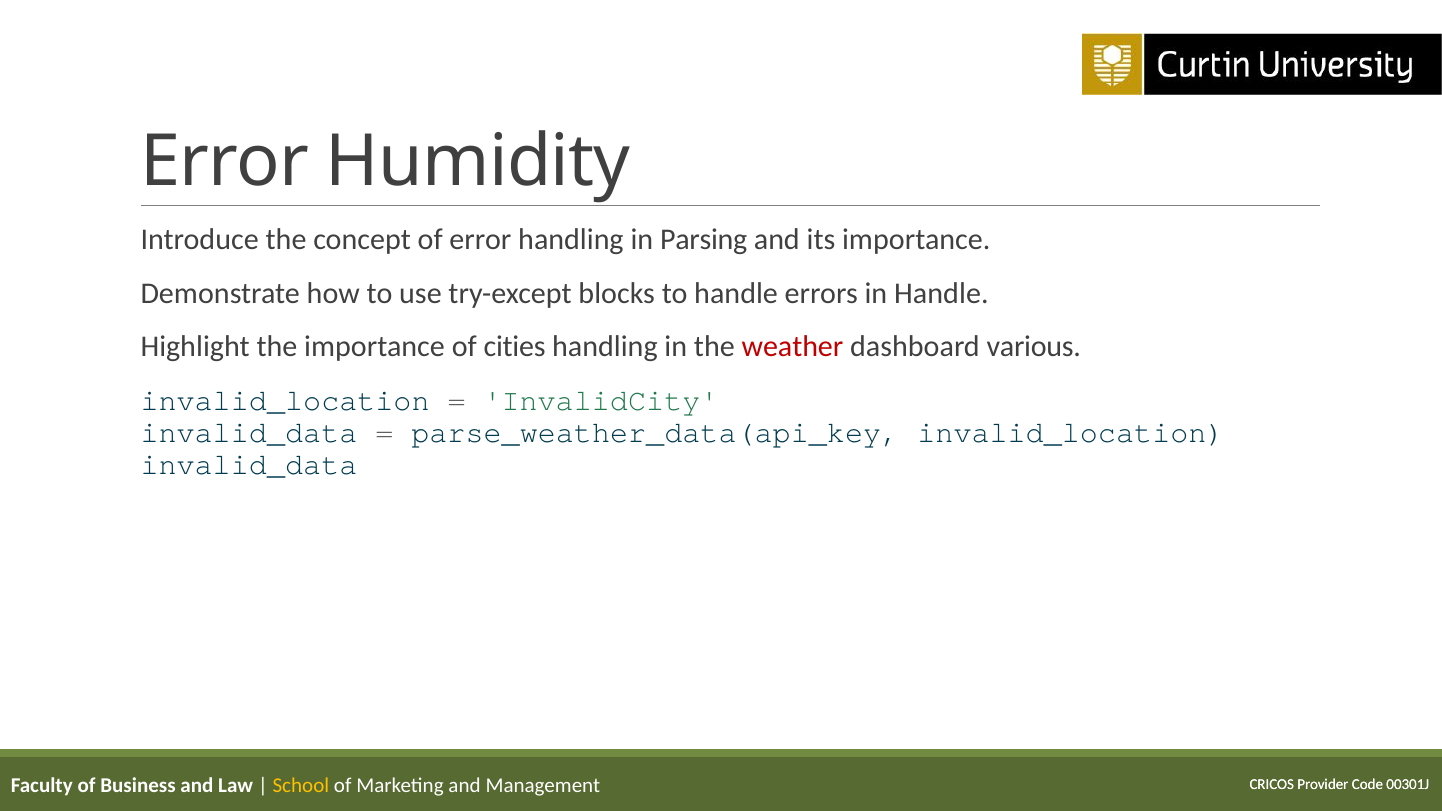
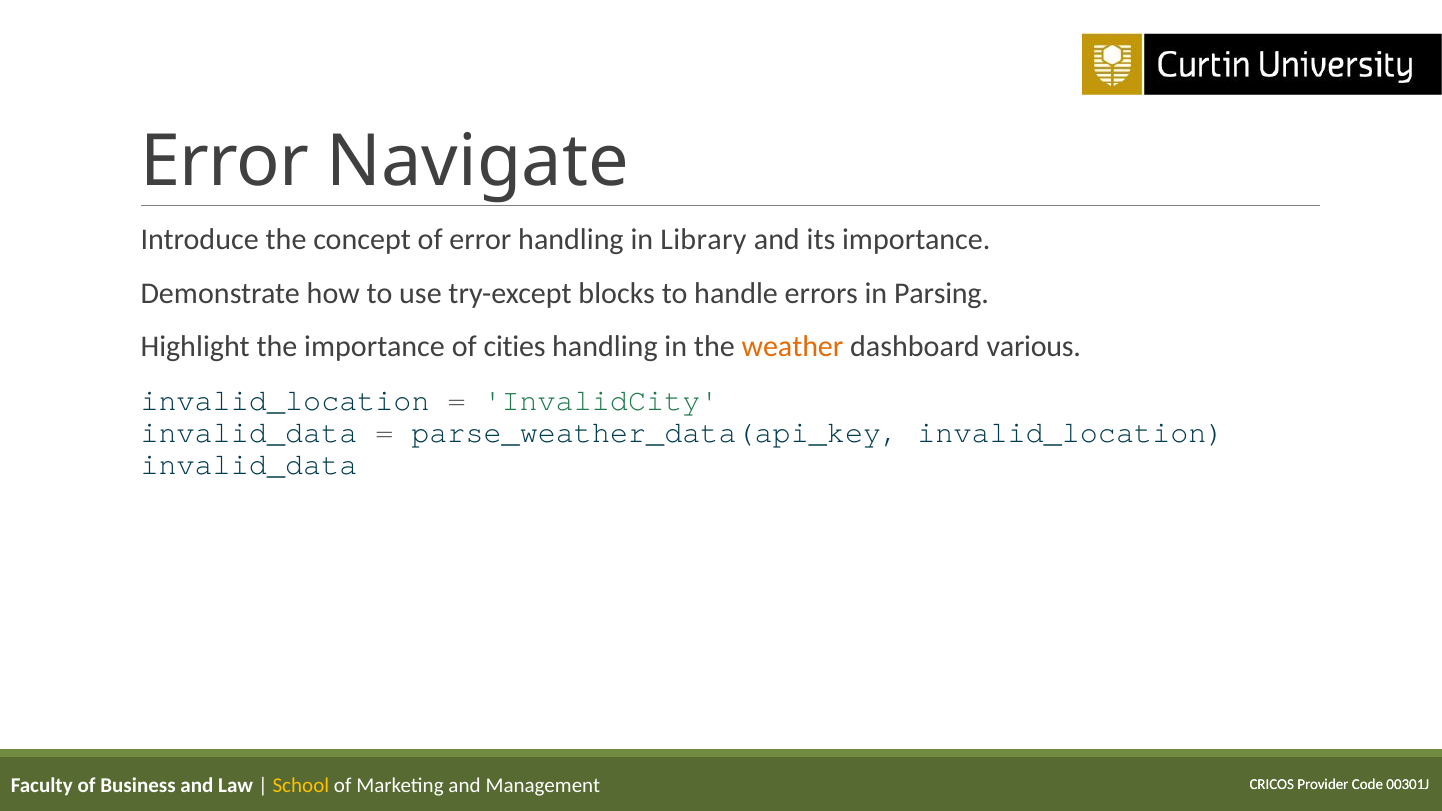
Humidity: Humidity -> Navigate
Parsing: Parsing -> Library
in Handle: Handle -> Parsing
weather colour: red -> orange
